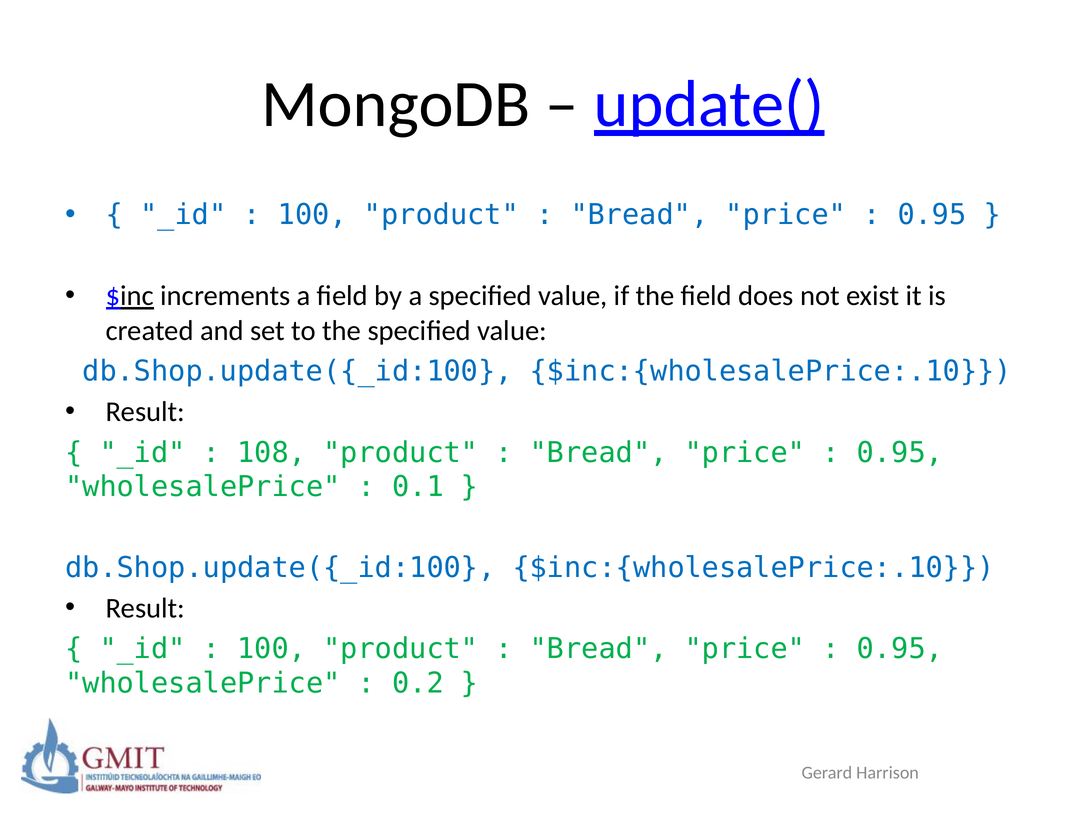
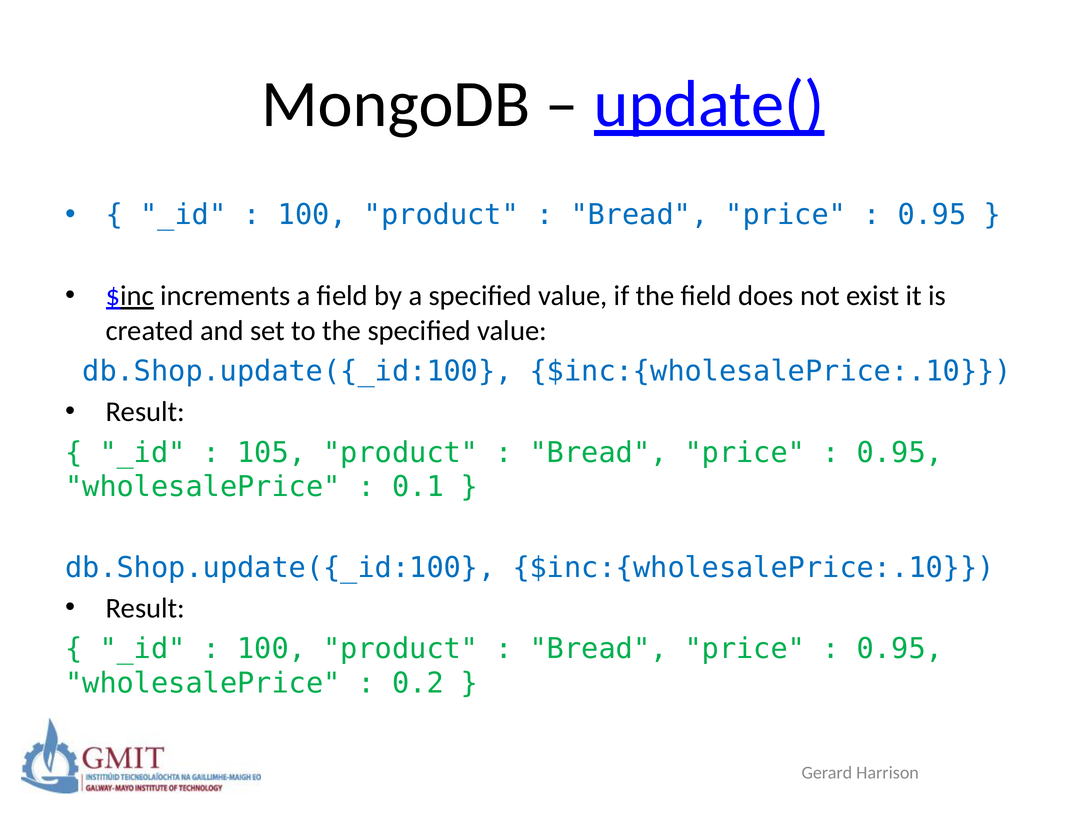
108: 108 -> 105
